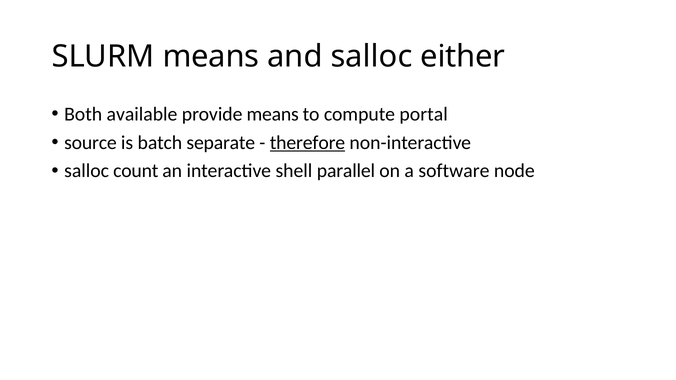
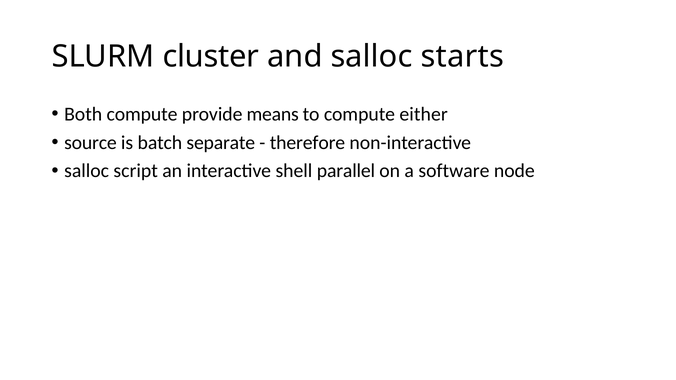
SLURM means: means -> cluster
either: either -> starts
Both available: available -> compute
portal: portal -> either
therefore underline: present -> none
count: count -> script
